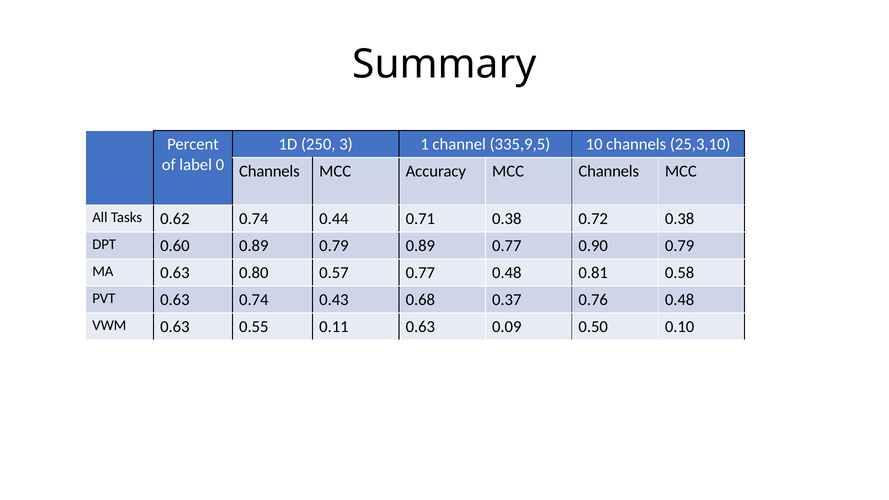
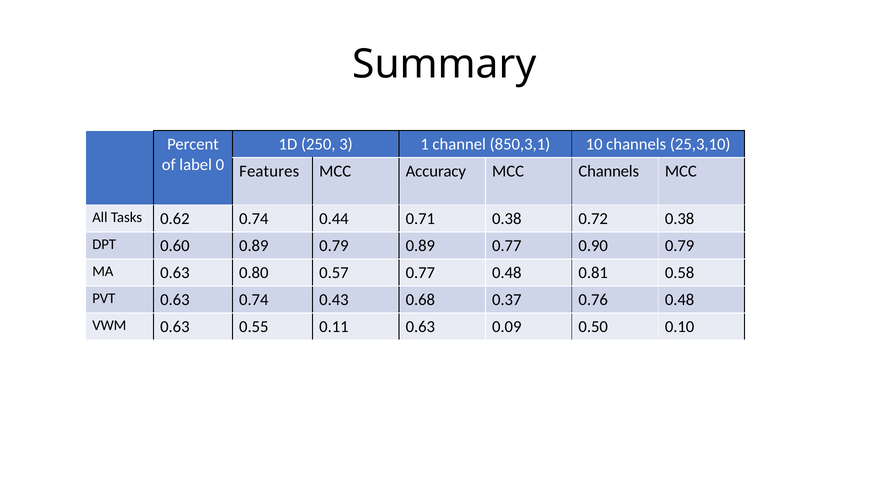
335,9,5: 335,9,5 -> 850,3,1
Channels at (269, 171): Channels -> Features
